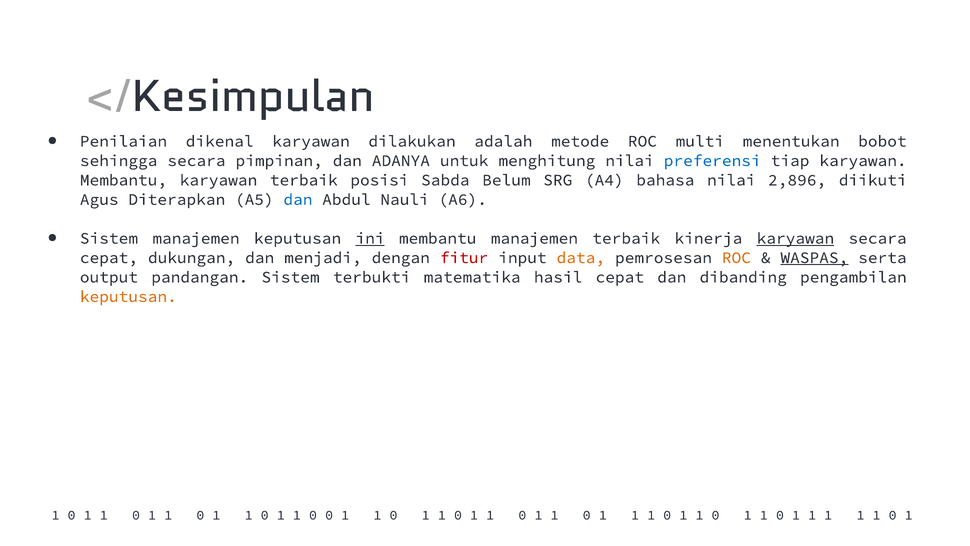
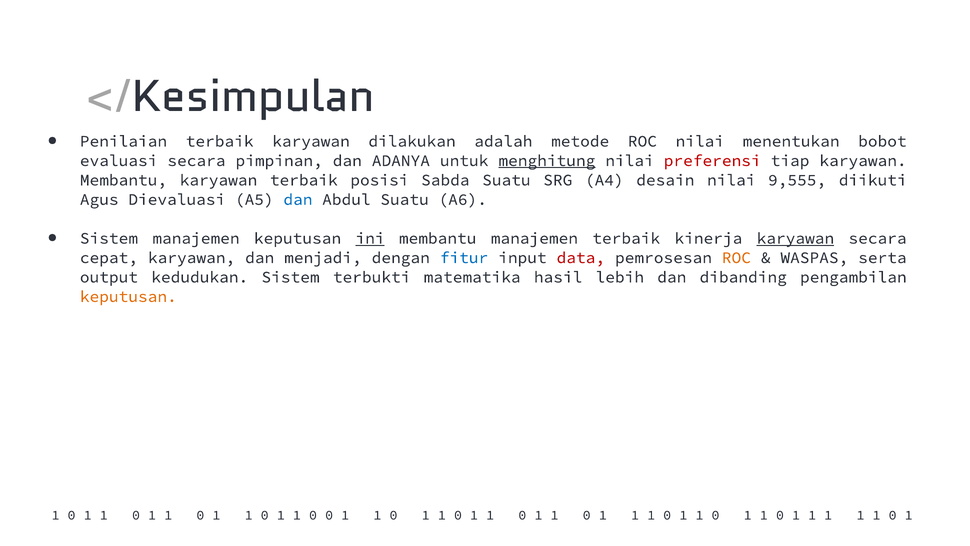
Penilaian dikenal: dikenal -> terbaik
ROC multi: multi -> nilai
sehingga: sehingga -> evaluasi
menghitung underline: none -> present
preferensi colour: blue -> red
Sabda Belum: Belum -> Suatu
bahasa: bahasa -> desain
2,896: 2,896 -> 9,555
Diterapkan: Diterapkan -> Dievaluasi
Abdul Nauli: Nauli -> Suatu
cepat dukungan: dukungan -> karyawan
fitur colour: red -> blue
data colour: orange -> red
WASPAS underline: present -> none
pandangan: pandangan -> kedudukan
hasil cepat: cepat -> lebih
